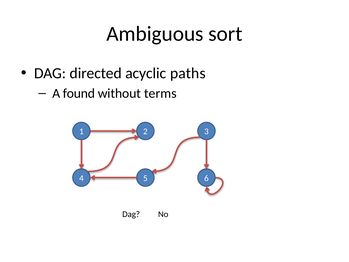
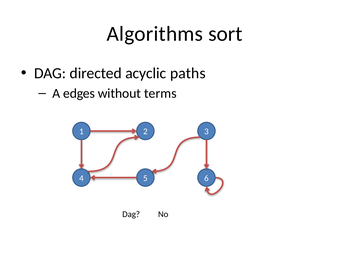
Ambiguous: Ambiguous -> Algorithms
found: found -> edges
